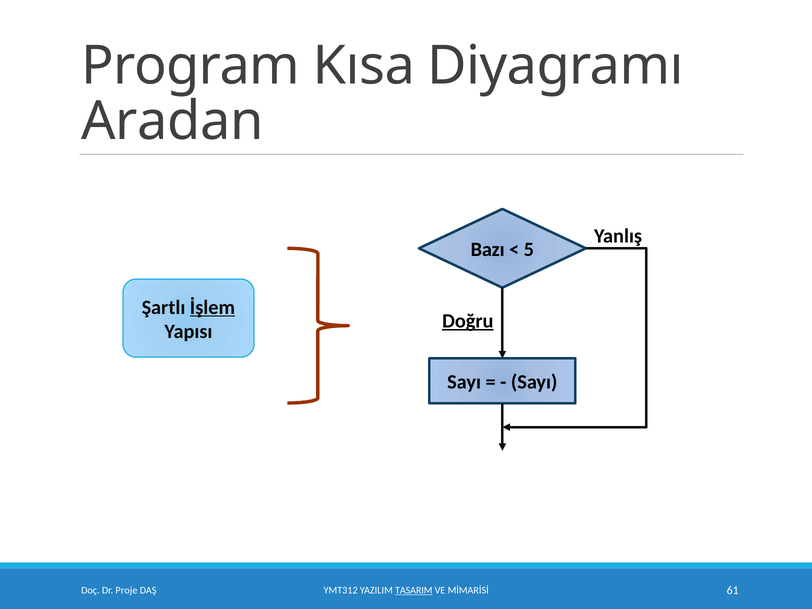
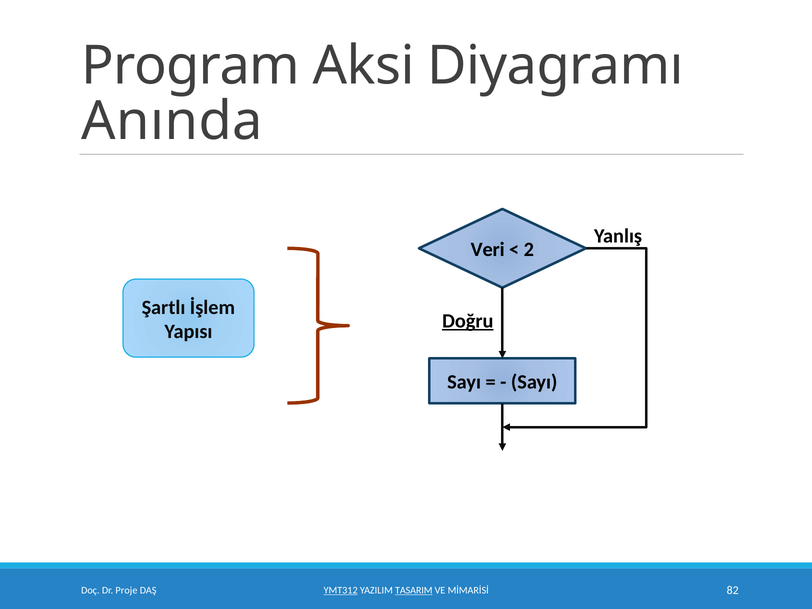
Kısa: Kısa -> Aksi
Aradan: Aradan -> Anında
Bazı: Bazı -> Veri
5: 5 -> 2
İşlem underline: present -> none
YMT312 underline: none -> present
61: 61 -> 82
